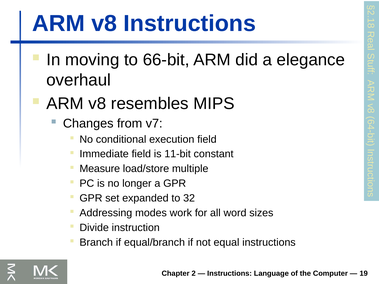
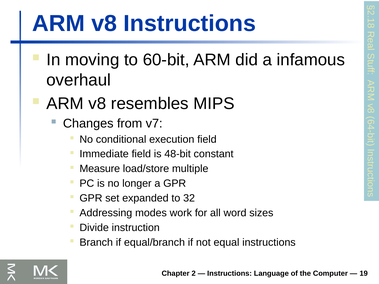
66-bit: 66-bit -> 60-bit
elegance: elegance -> infamous
11-bit: 11-bit -> 48-bit
